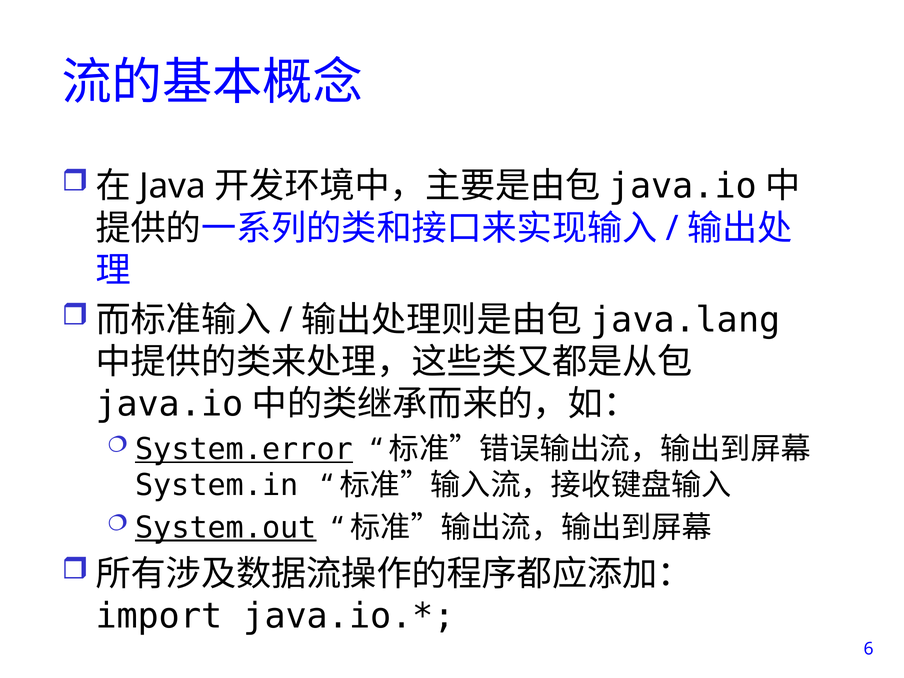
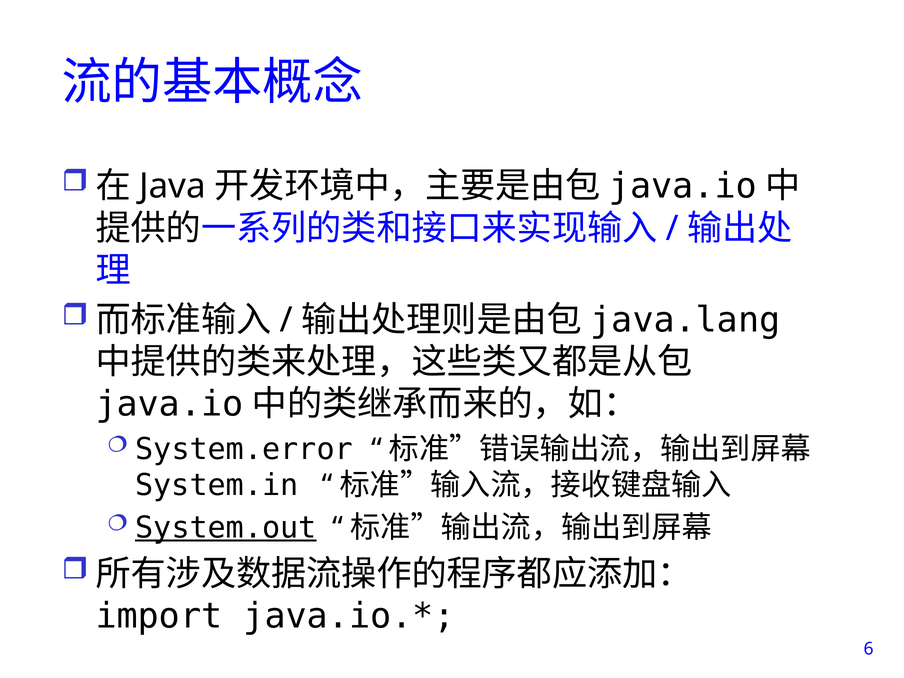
System.error underline: present -> none
